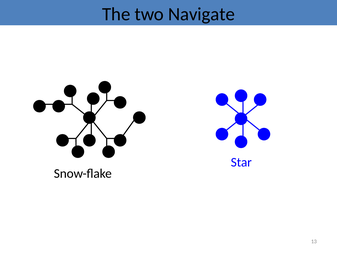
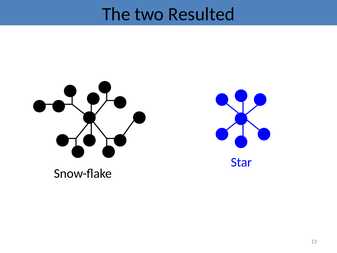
Navigate: Navigate -> Resulted
